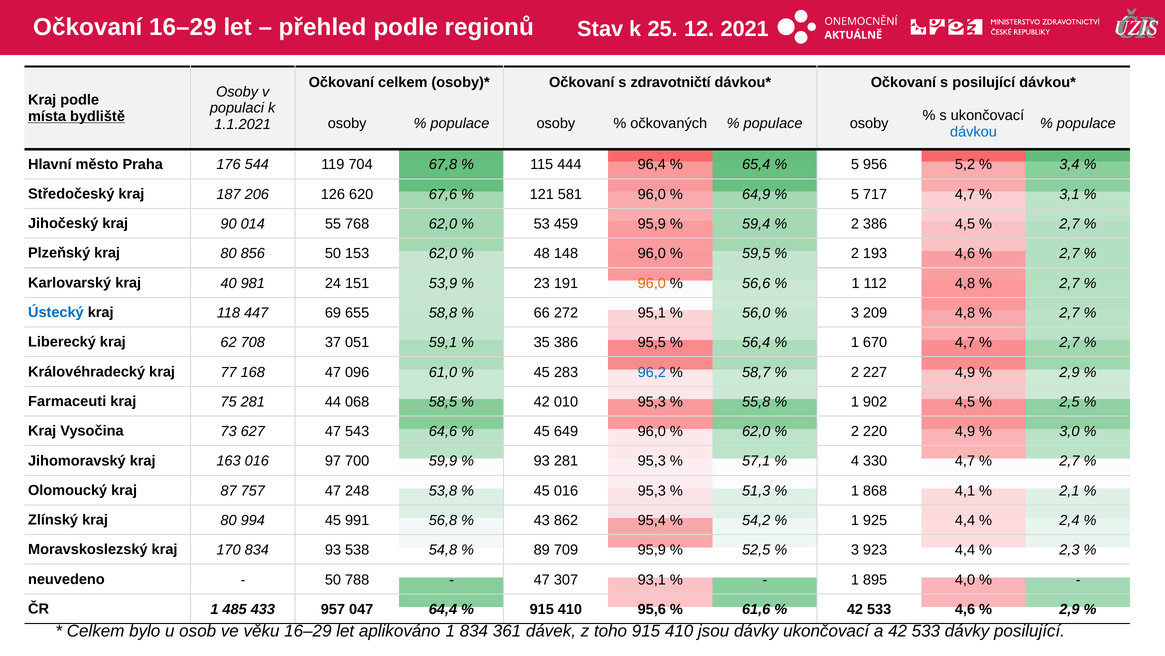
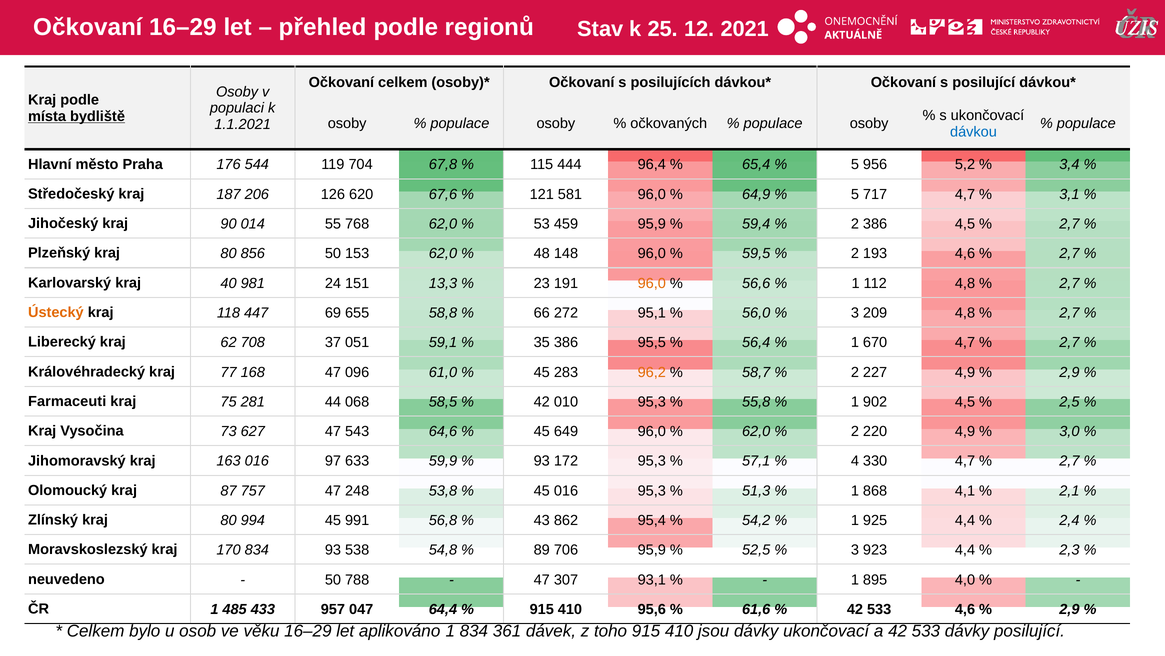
zdravotničtí: zdravotničtí -> posilujících
53,9: 53,9 -> 13,3
Ústecký colour: blue -> orange
96,2 colour: blue -> orange
700: 700 -> 633
93 281: 281 -> 172
709: 709 -> 706
